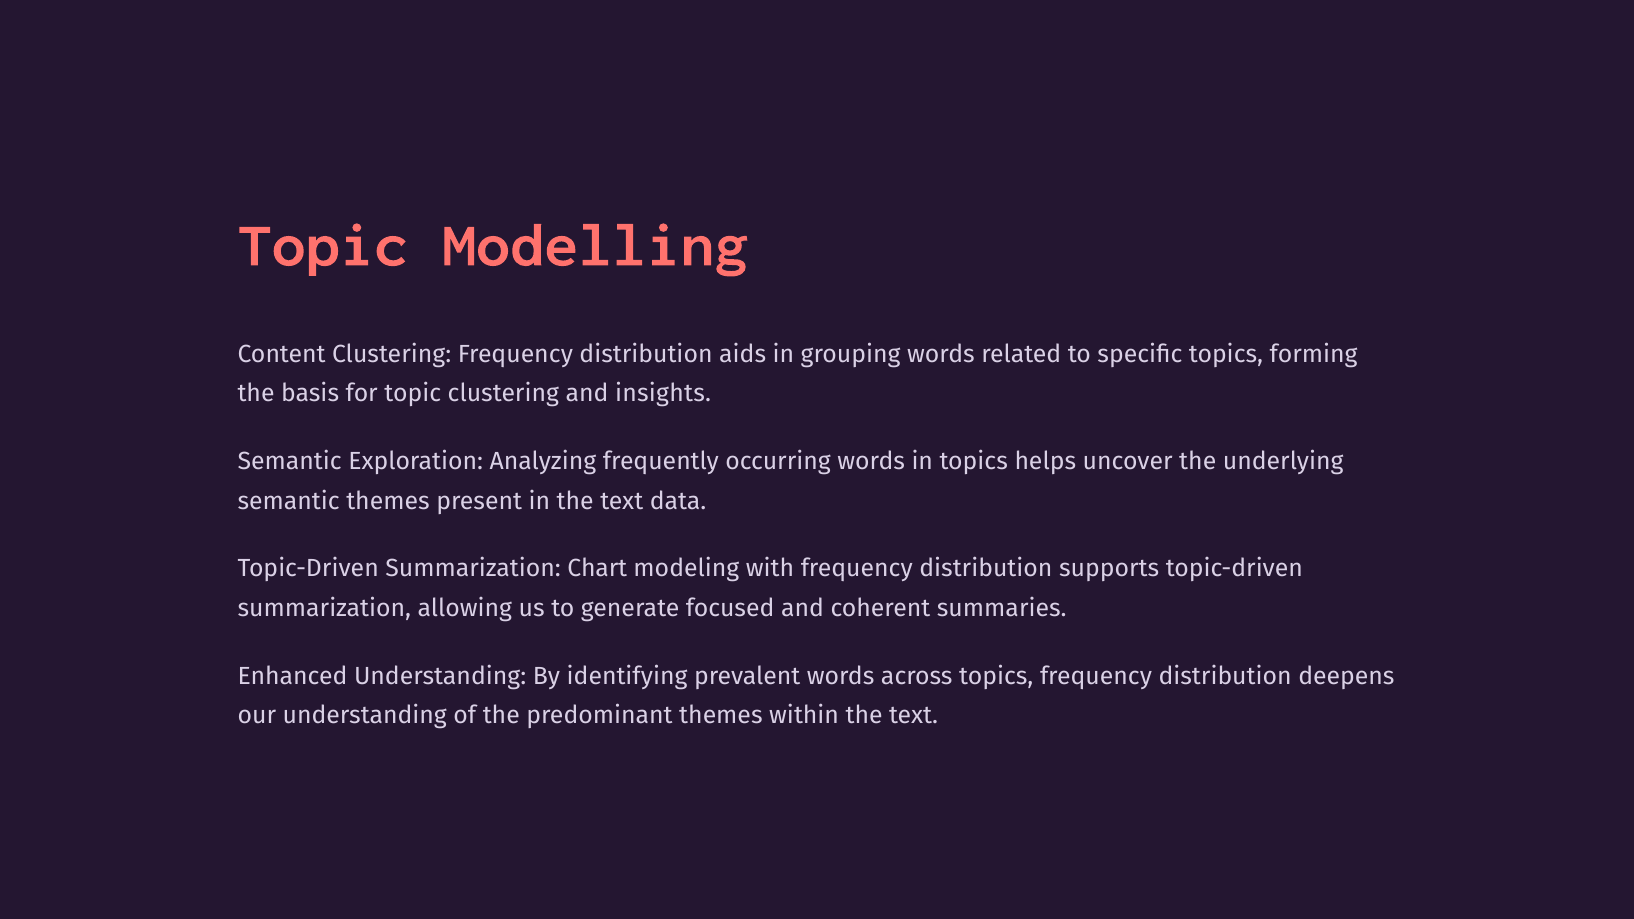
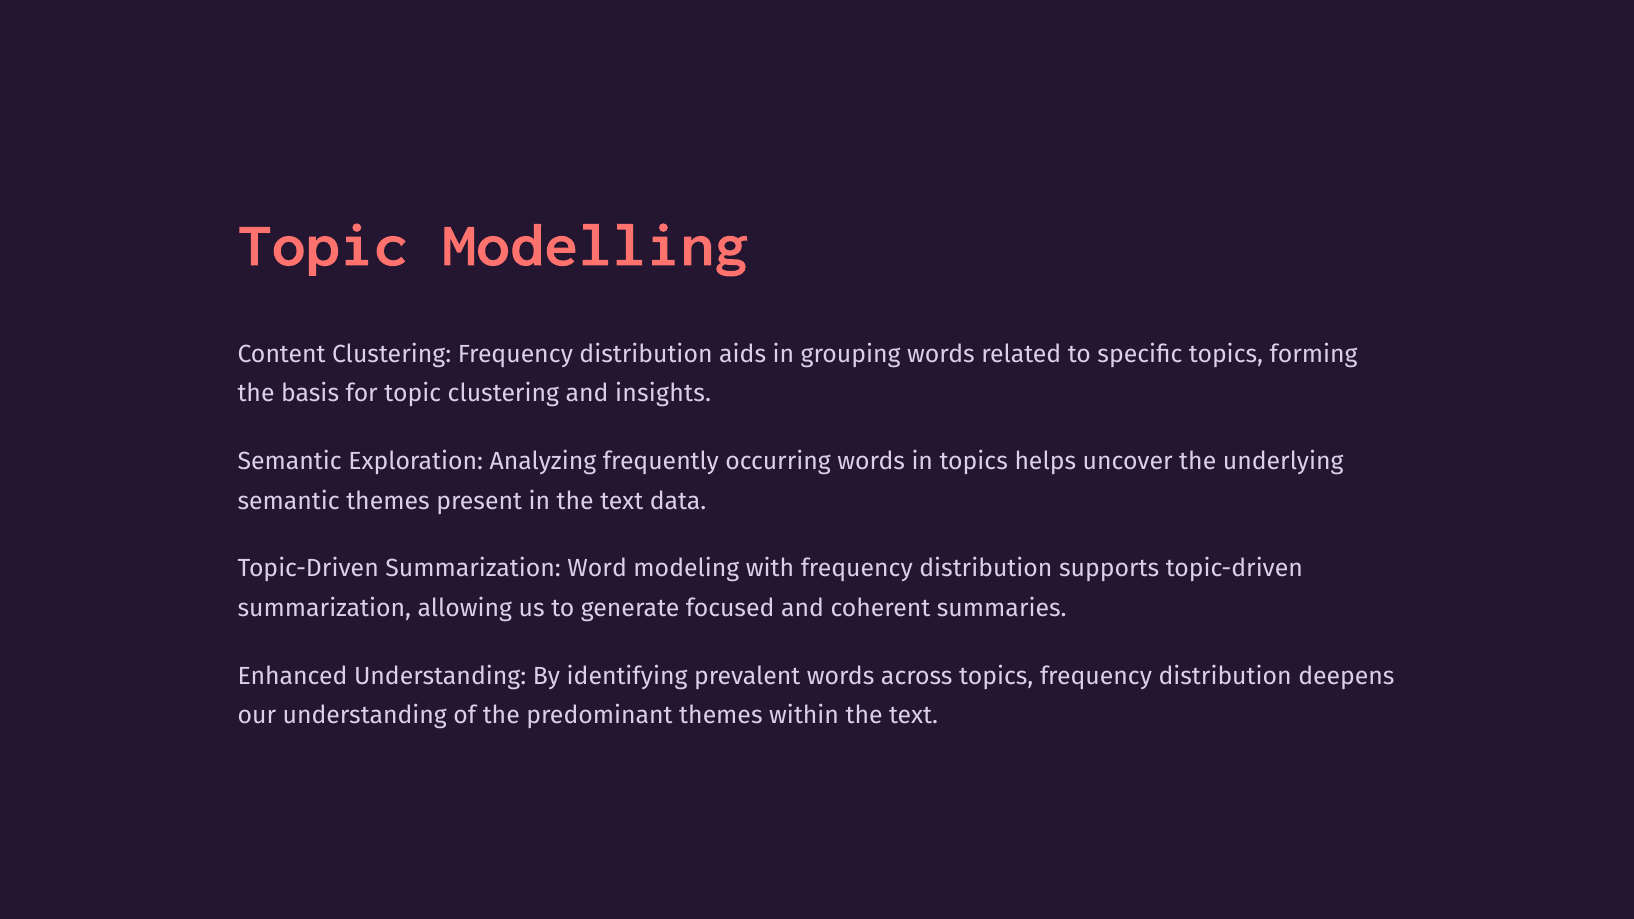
Chart: Chart -> Word
